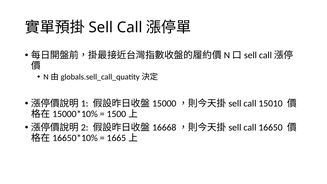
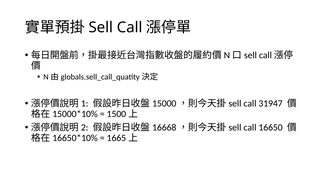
15010: 15010 -> 31947
